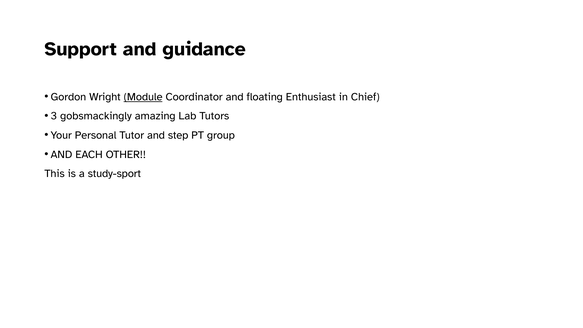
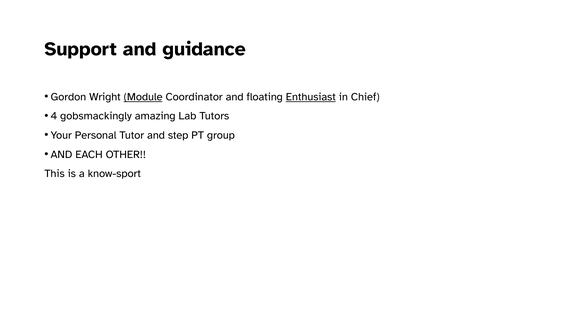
Enthusiast underline: none -> present
3: 3 -> 4
study-sport: study-sport -> know-sport
